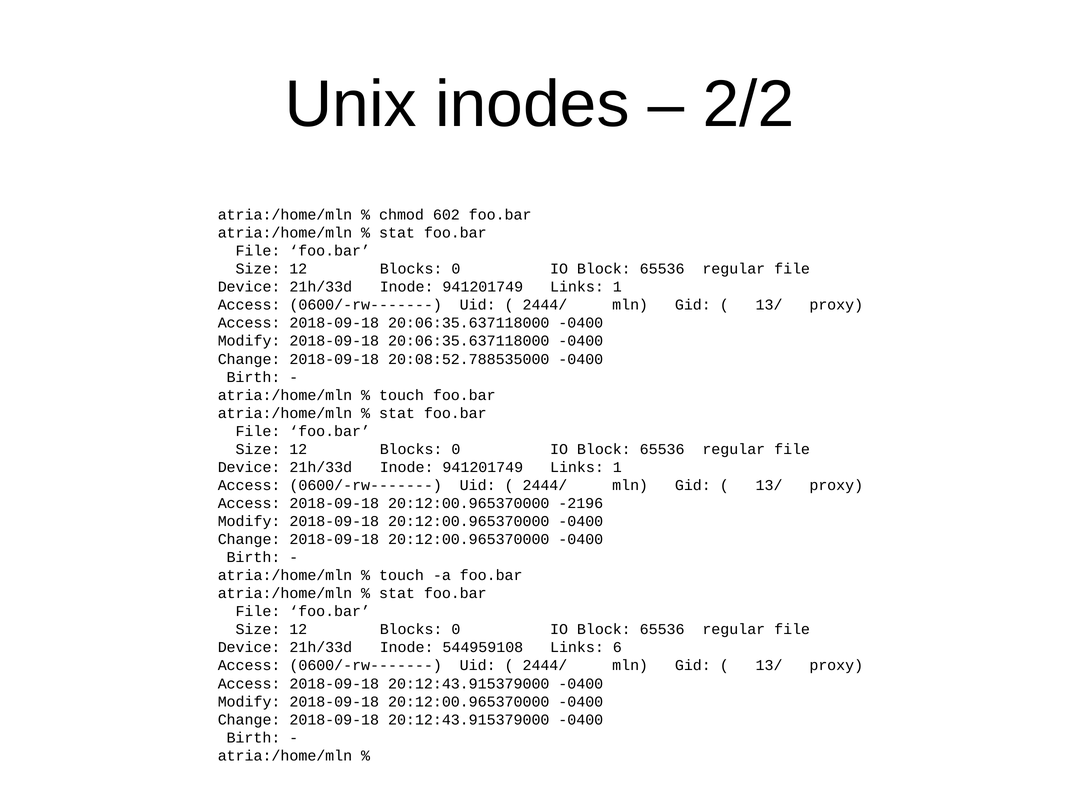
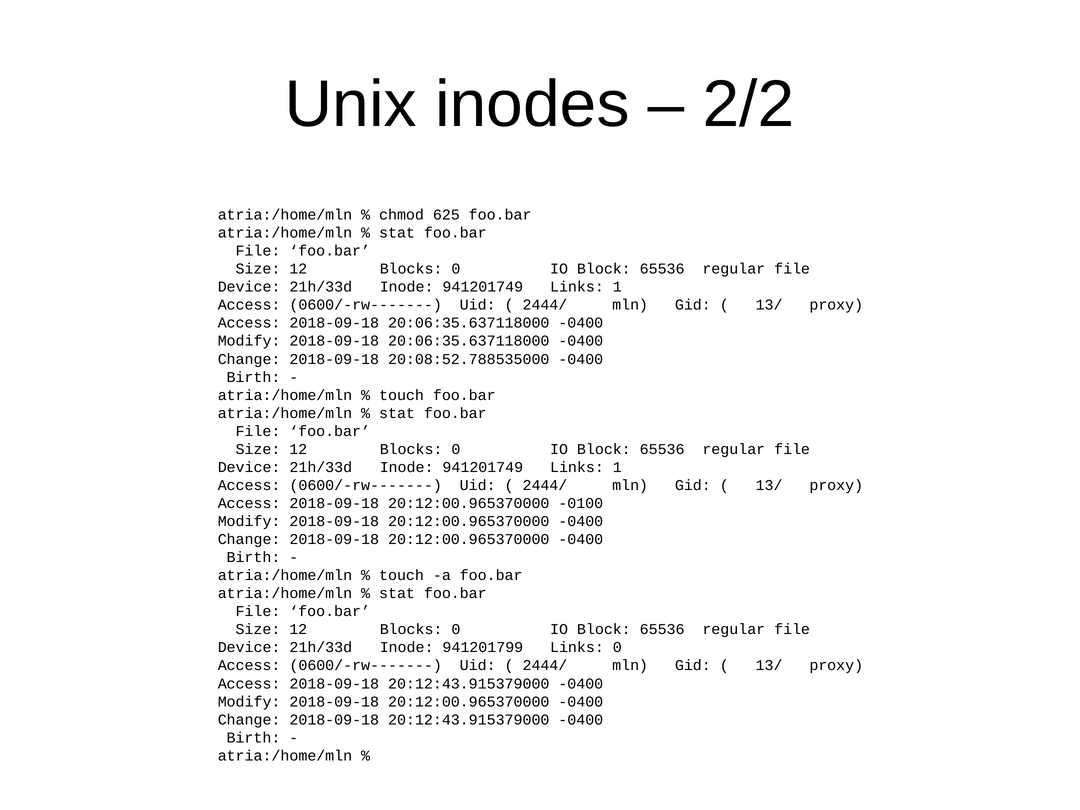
602: 602 -> 625
-2196: -2196 -> -0100
544959108: 544959108 -> 941201799
Links 6: 6 -> 0
